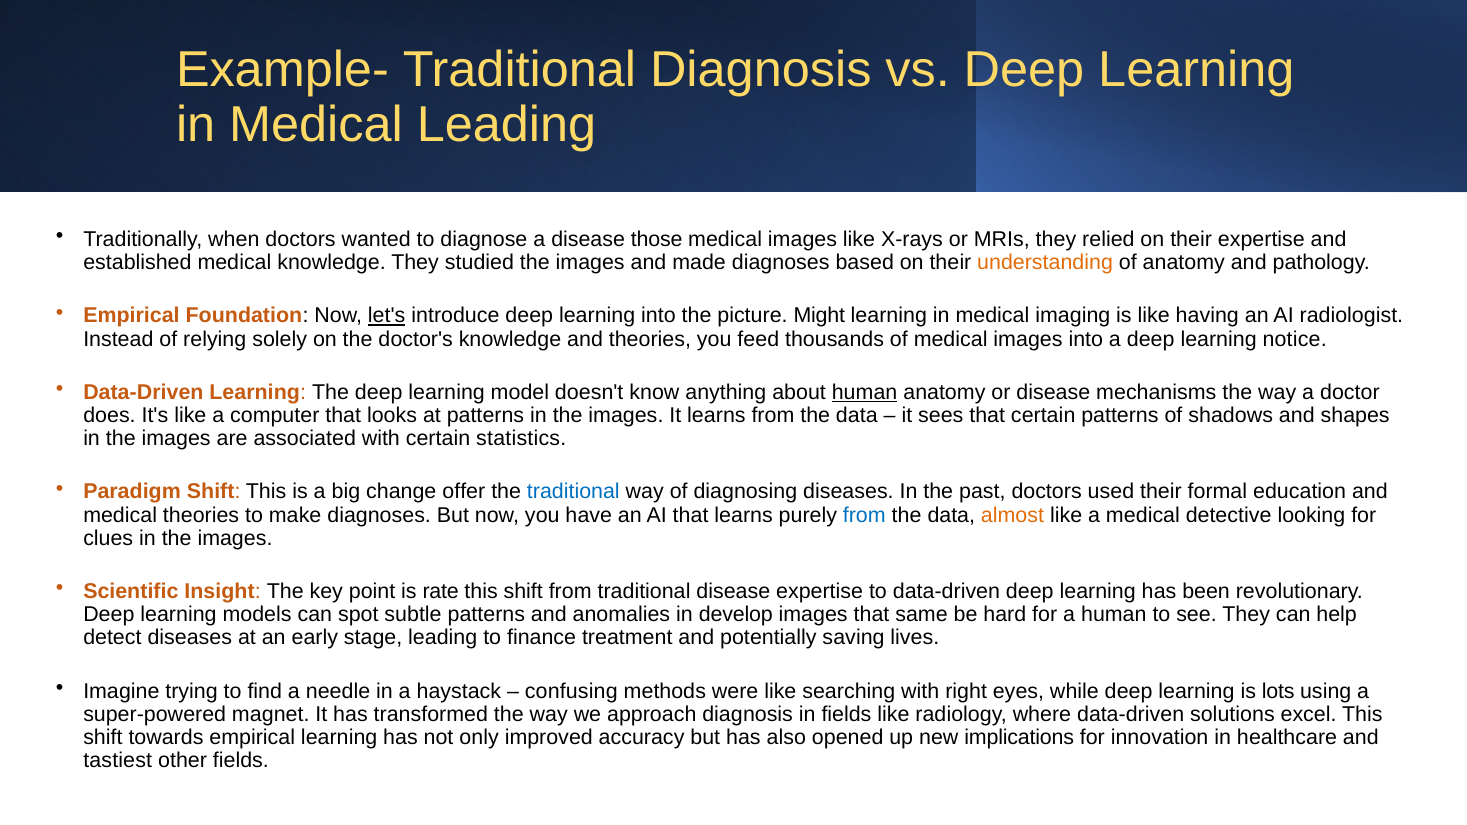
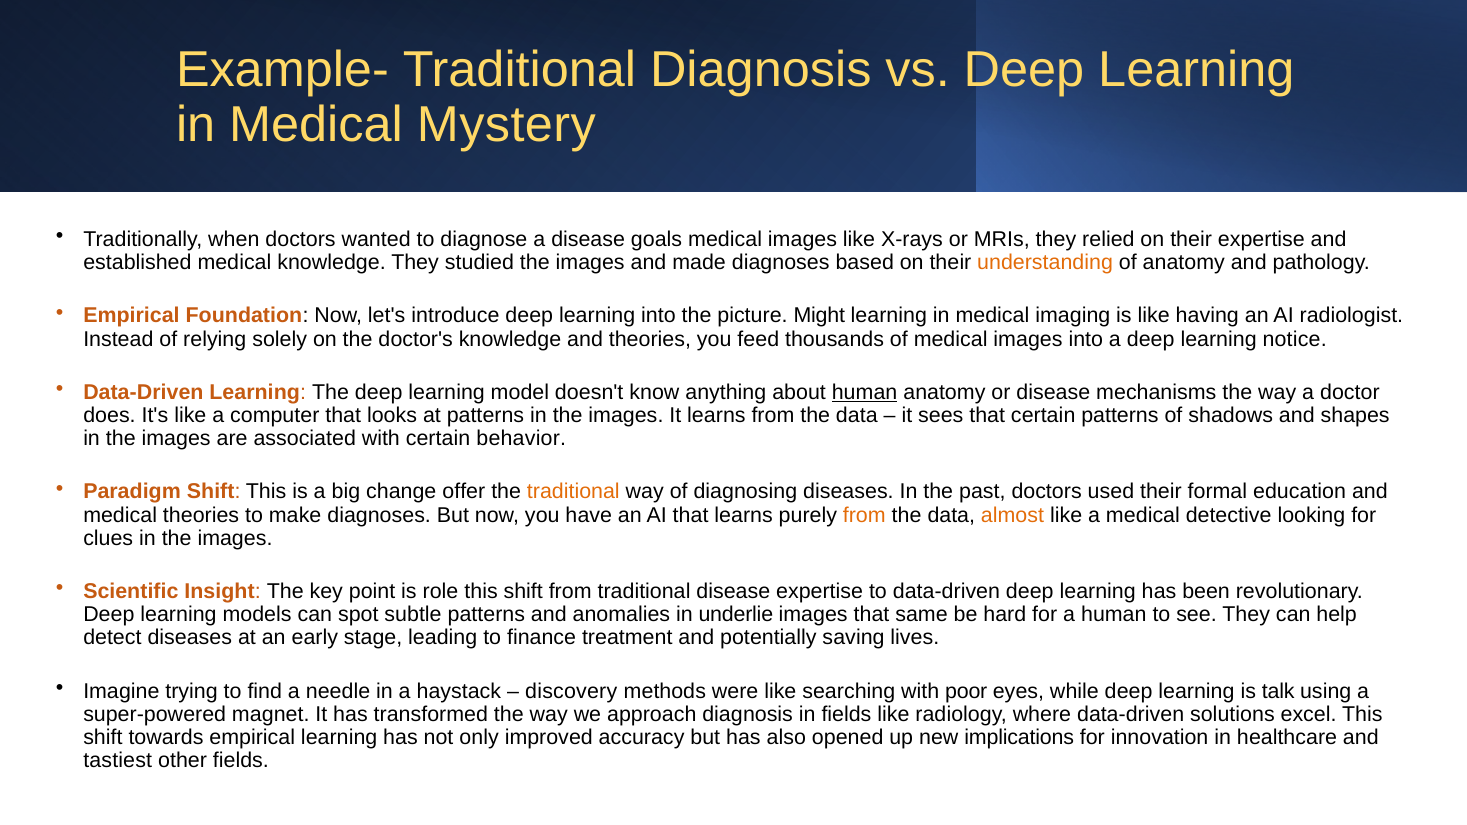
Medical Leading: Leading -> Mystery
those: those -> goals
let's underline: present -> none
statistics: statistics -> behavior
traditional at (573, 492) colour: blue -> orange
from at (864, 515) colour: blue -> orange
rate: rate -> role
develop: develop -> underlie
confusing: confusing -> discovery
right: right -> poor
lots: lots -> talk
